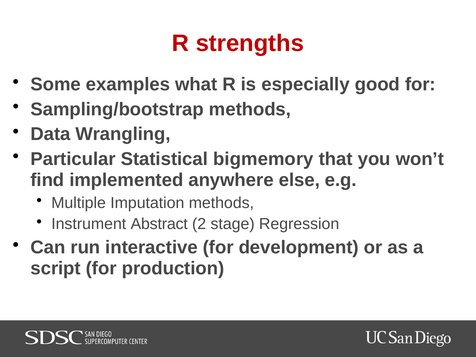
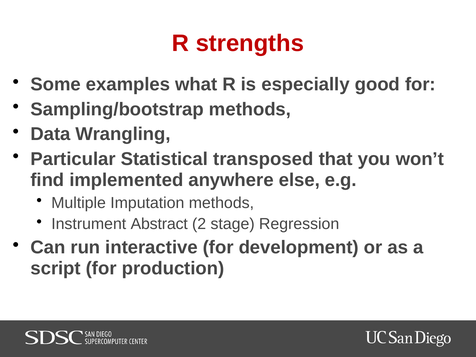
bigmemory: bigmemory -> transposed
